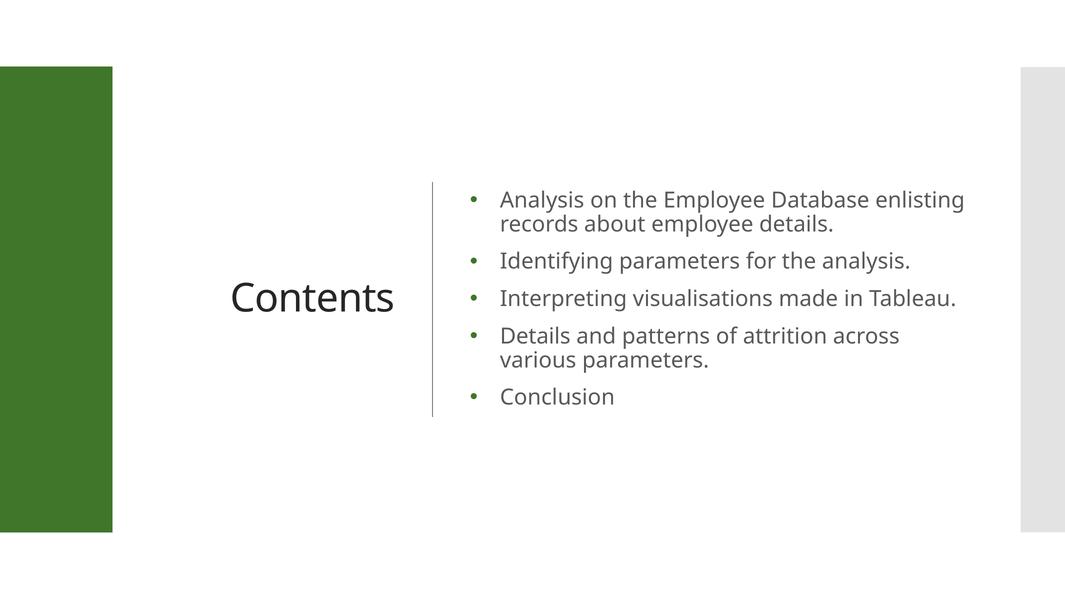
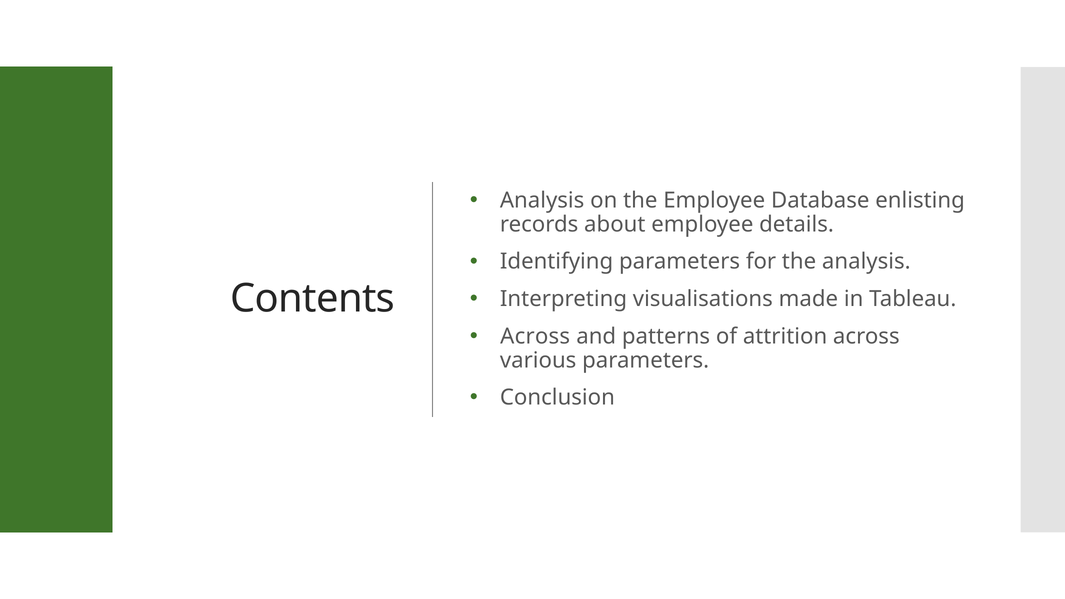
Details at (535, 336): Details -> Across
